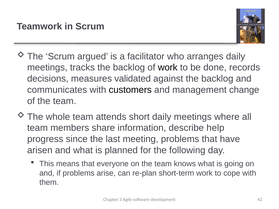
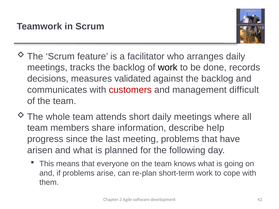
argued: argued -> feature
customers colour: black -> red
change: change -> difficult
